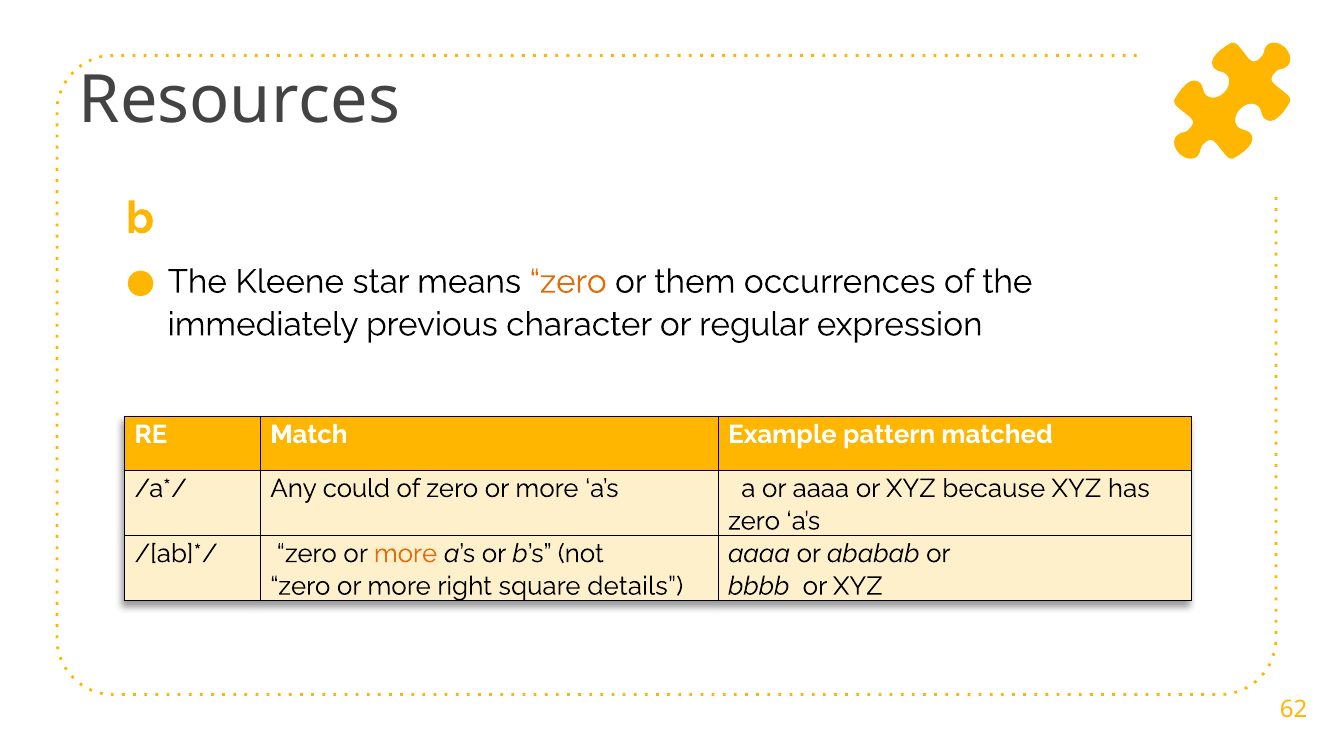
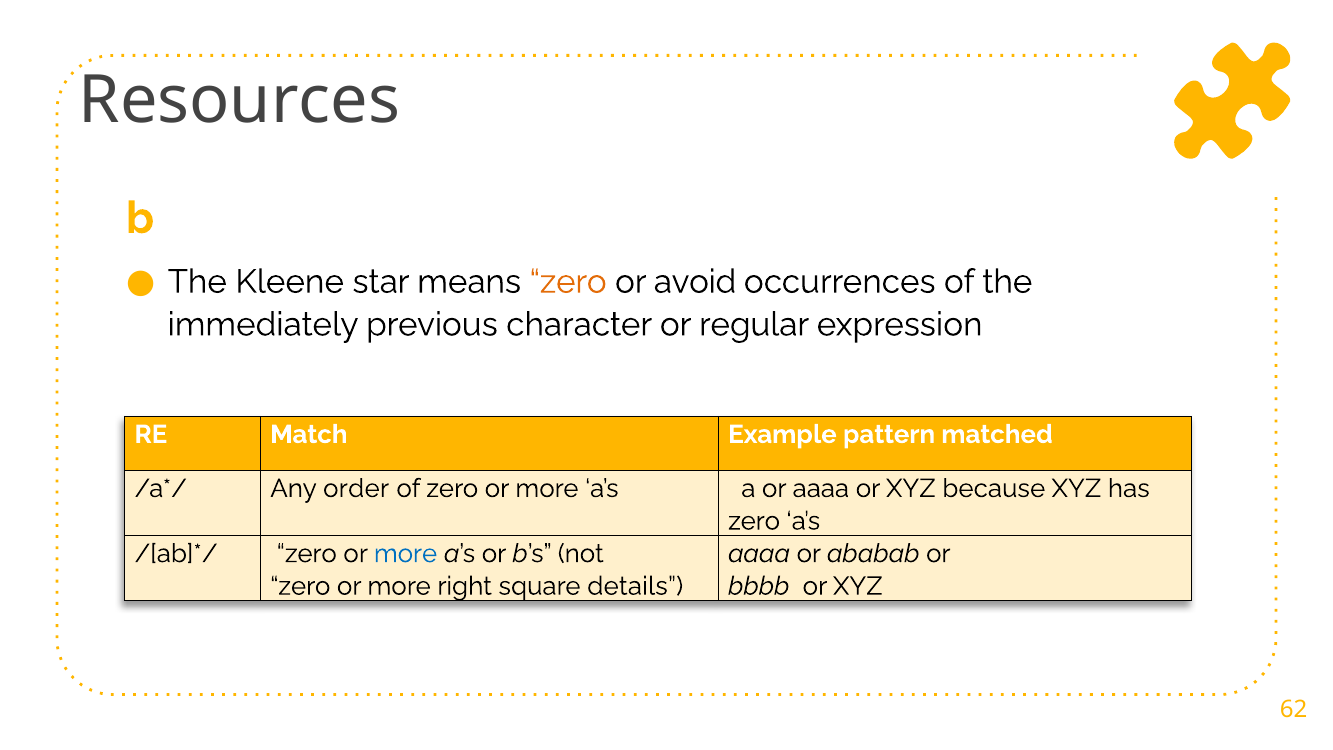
them: them -> avoid
could: could -> order
more at (406, 553) colour: orange -> blue
